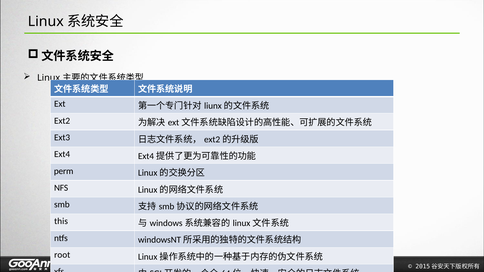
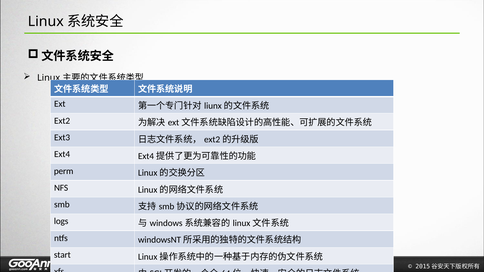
this: this -> logs
root: root -> start
